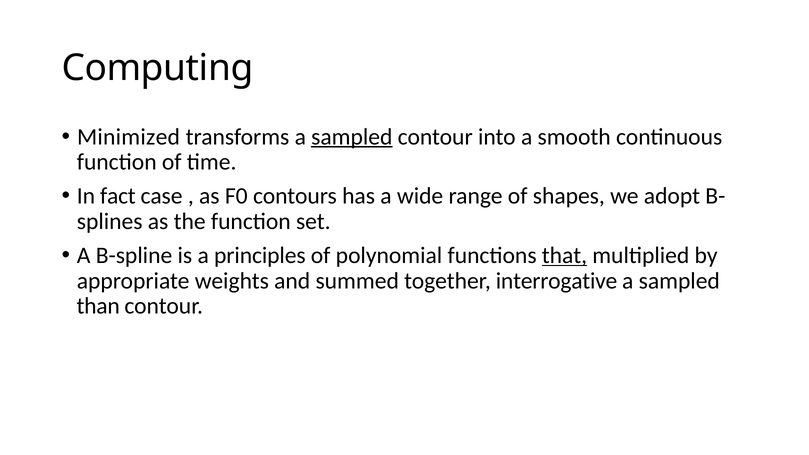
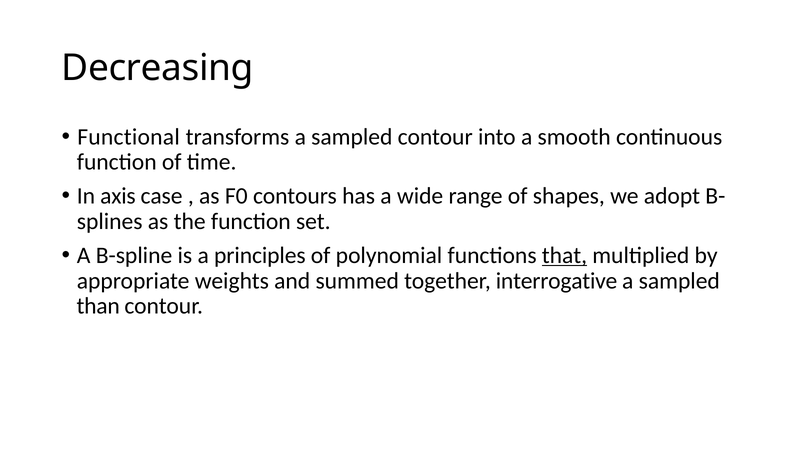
Computing: Computing -> Decreasing
Minimized: Minimized -> Functional
sampled at (352, 137) underline: present -> none
fact: fact -> axis
